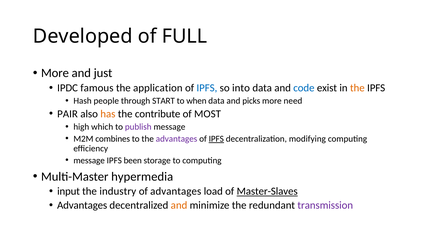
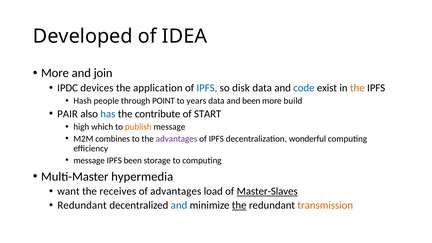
FULL: FULL -> IDEA
just: just -> join
famous: famous -> devices
into: into -> disk
START: START -> POINT
when: when -> years
and picks: picks -> been
need: need -> build
has colour: orange -> blue
MOST: MOST -> START
publish colour: purple -> orange
IPFS at (216, 139) underline: present -> none
modifying: modifying -> wonderful
input: input -> want
industry: industry -> receives
Advantages at (82, 205): Advantages -> Redundant
and at (179, 205) colour: orange -> blue
the at (239, 205) underline: none -> present
transmission colour: purple -> orange
